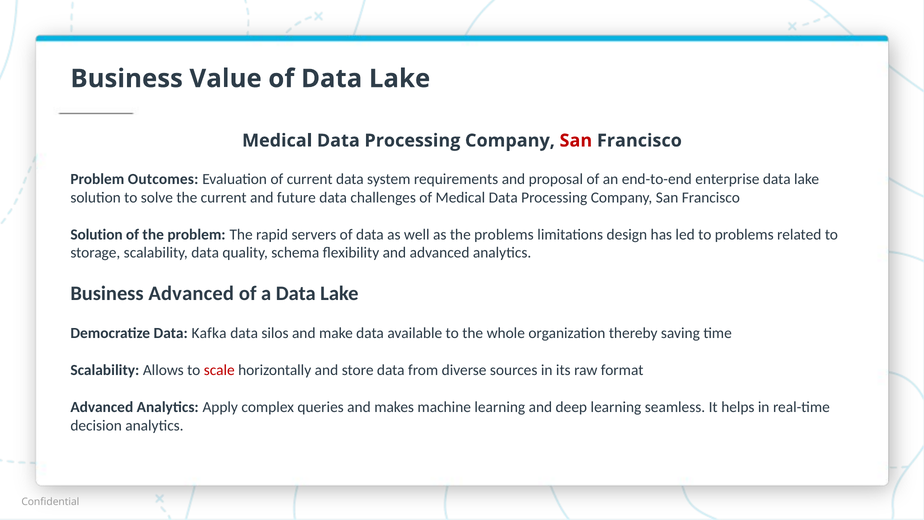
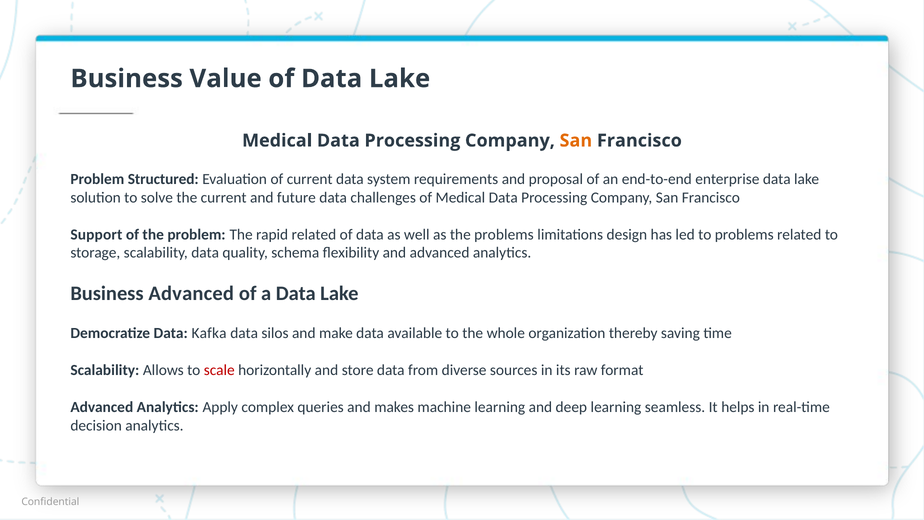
San at (576, 141) colour: red -> orange
Outcomes: Outcomes -> Structured
Solution at (97, 234): Solution -> Support
rapid servers: servers -> related
